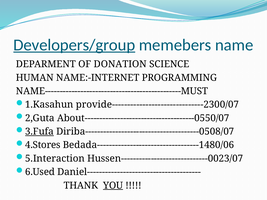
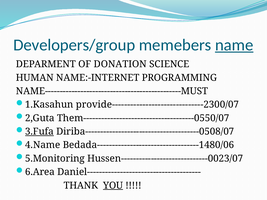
Developers/group underline: present -> none
name underline: none -> present
About-------------------------------------0550/07: About-------------------------------------0550/07 -> Them-------------------------------------0550/07
4.Stores: 4.Stores -> 4.Name
5.Interaction: 5.Interaction -> 5.Monitoring
6.Used: 6.Used -> 6.Area
